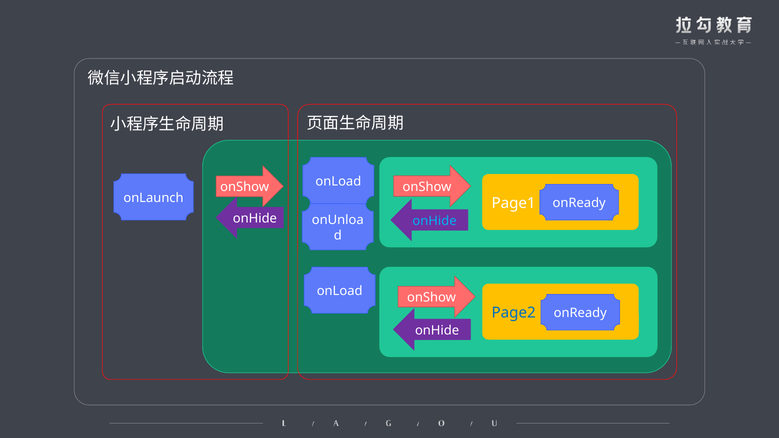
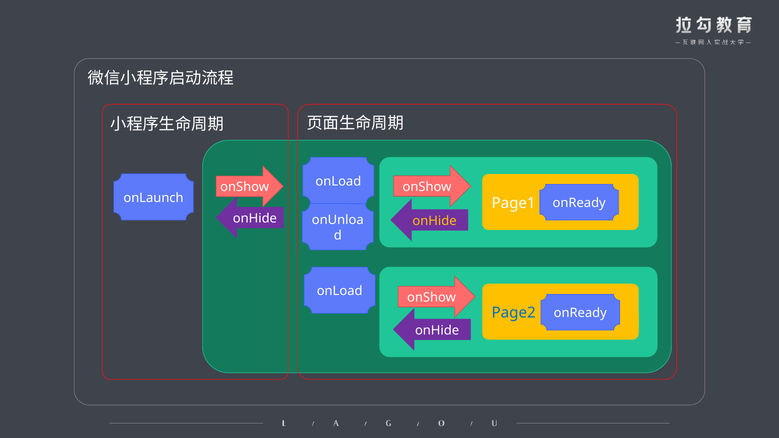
onHide at (435, 221) colour: light blue -> yellow
